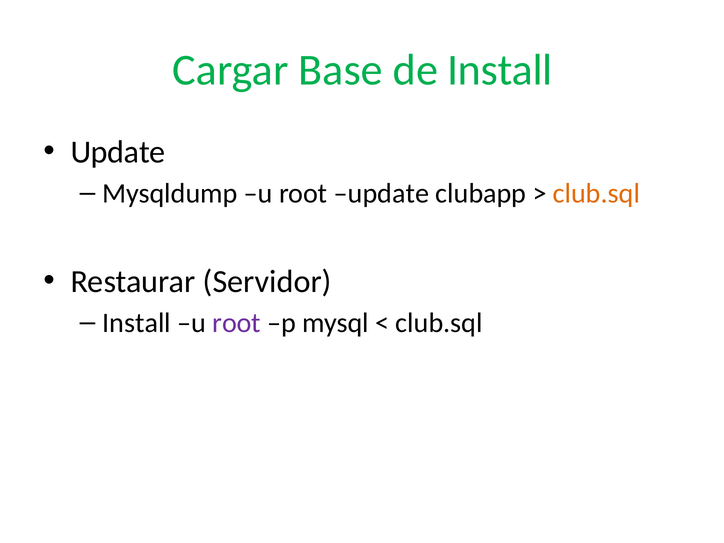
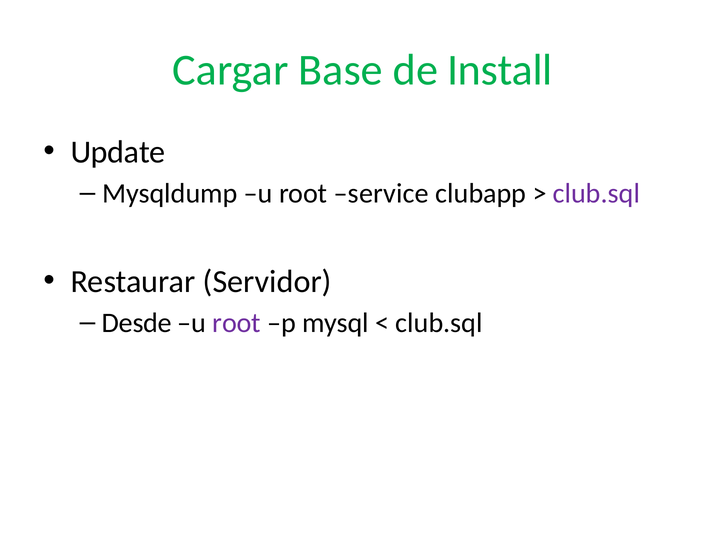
root update: update -> service
club.sql at (596, 193) colour: orange -> purple
Install at (137, 323): Install -> Desde
